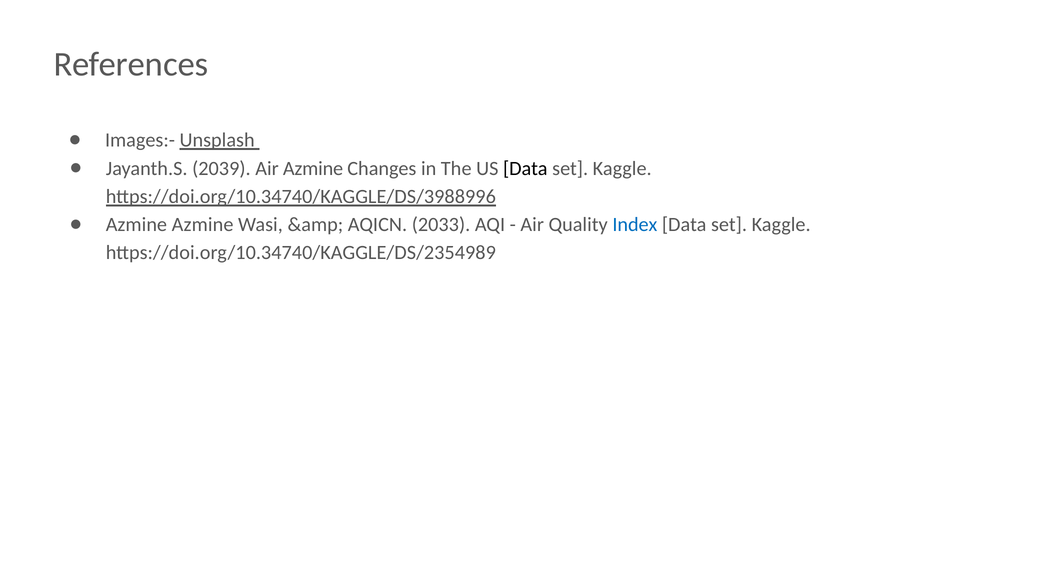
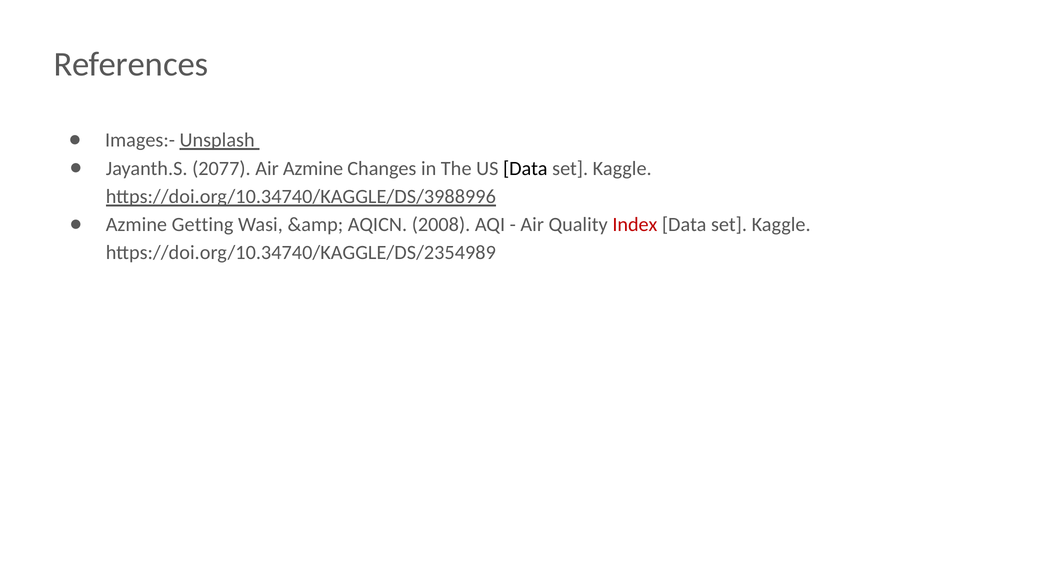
2039: 2039 -> 2077
Azmine Azmine: Azmine -> Getting
2033: 2033 -> 2008
Index colour: blue -> red
